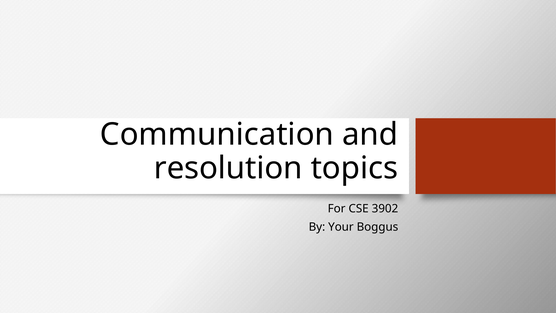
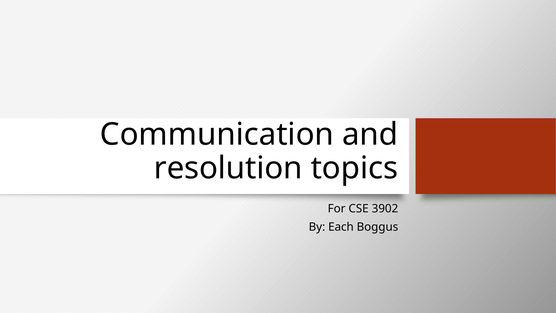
Your: Your -> Each
